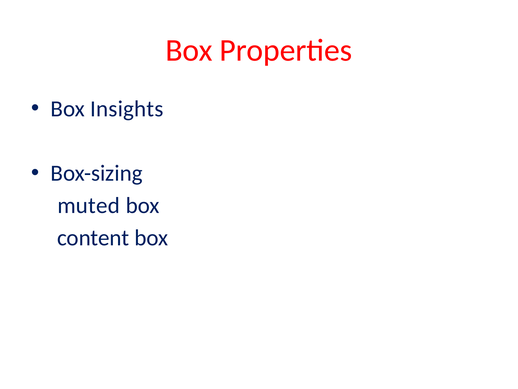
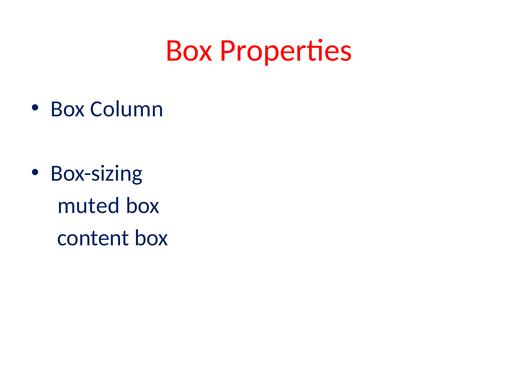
Insights: Insights -> Column
